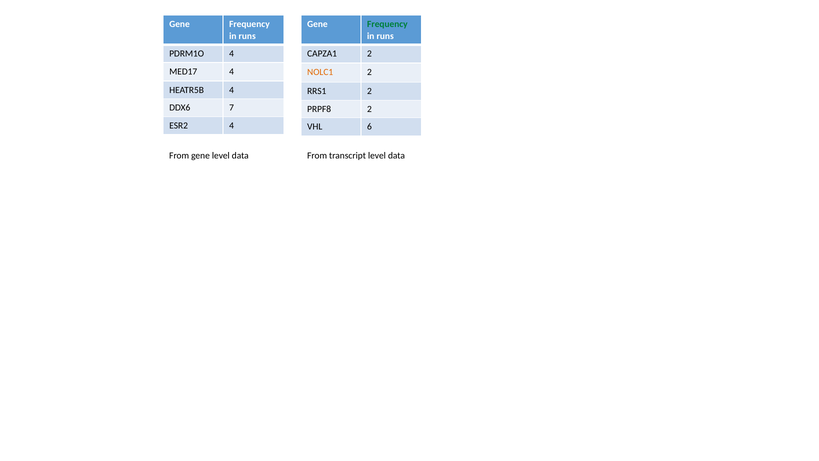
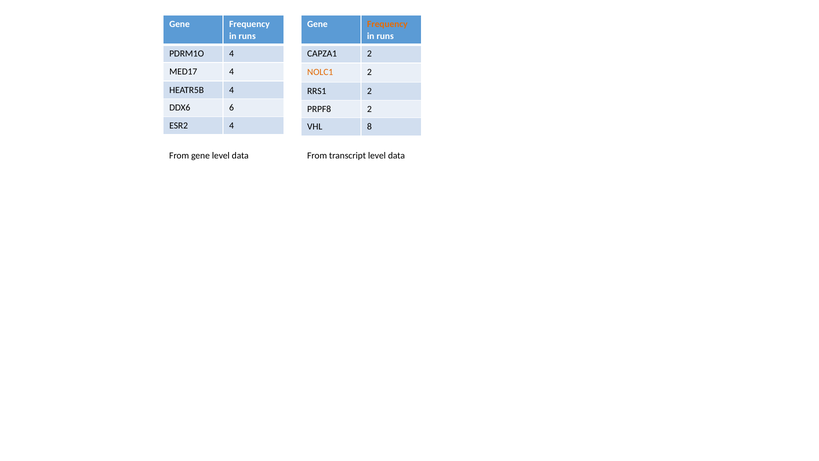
Frequency at (387, 24) colour: green -> orange
7: 7 -> 6
6: 6 -> 8
